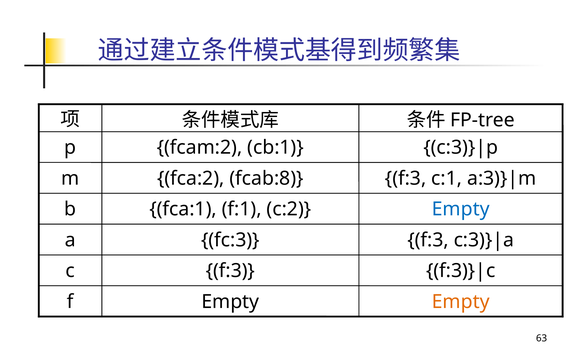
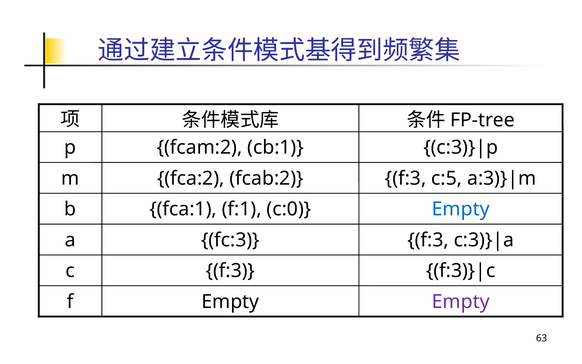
fcab:8: fcab:8 -> fcab:2
c:1: c:1 -> c:5
c:2: c:2 -> c:0
Empty at (461, 301) colour: orange -> purple
